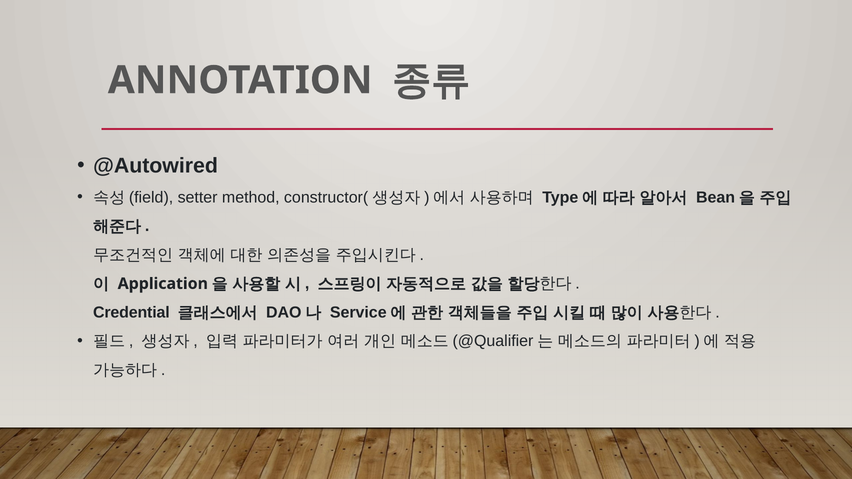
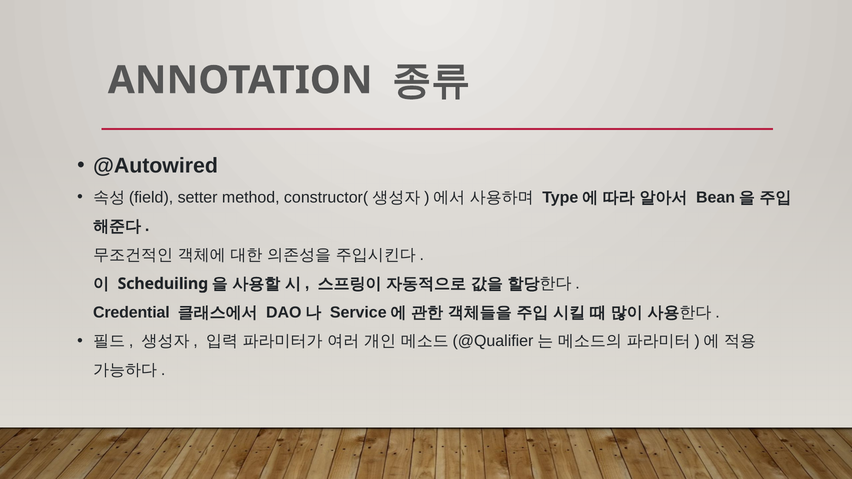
Application: Application -> Scheduiling
